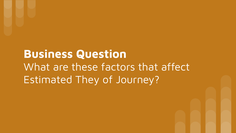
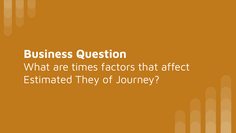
these: these -> times
